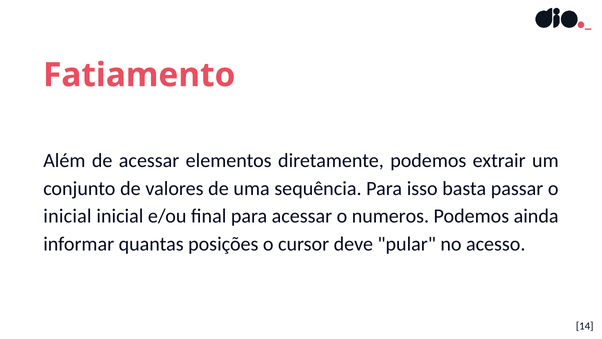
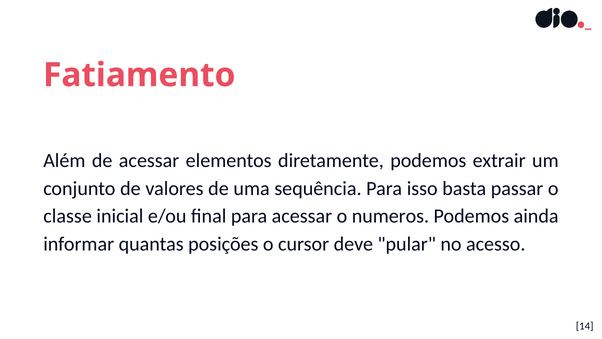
inicial at (67, 216): inicial -> classe
